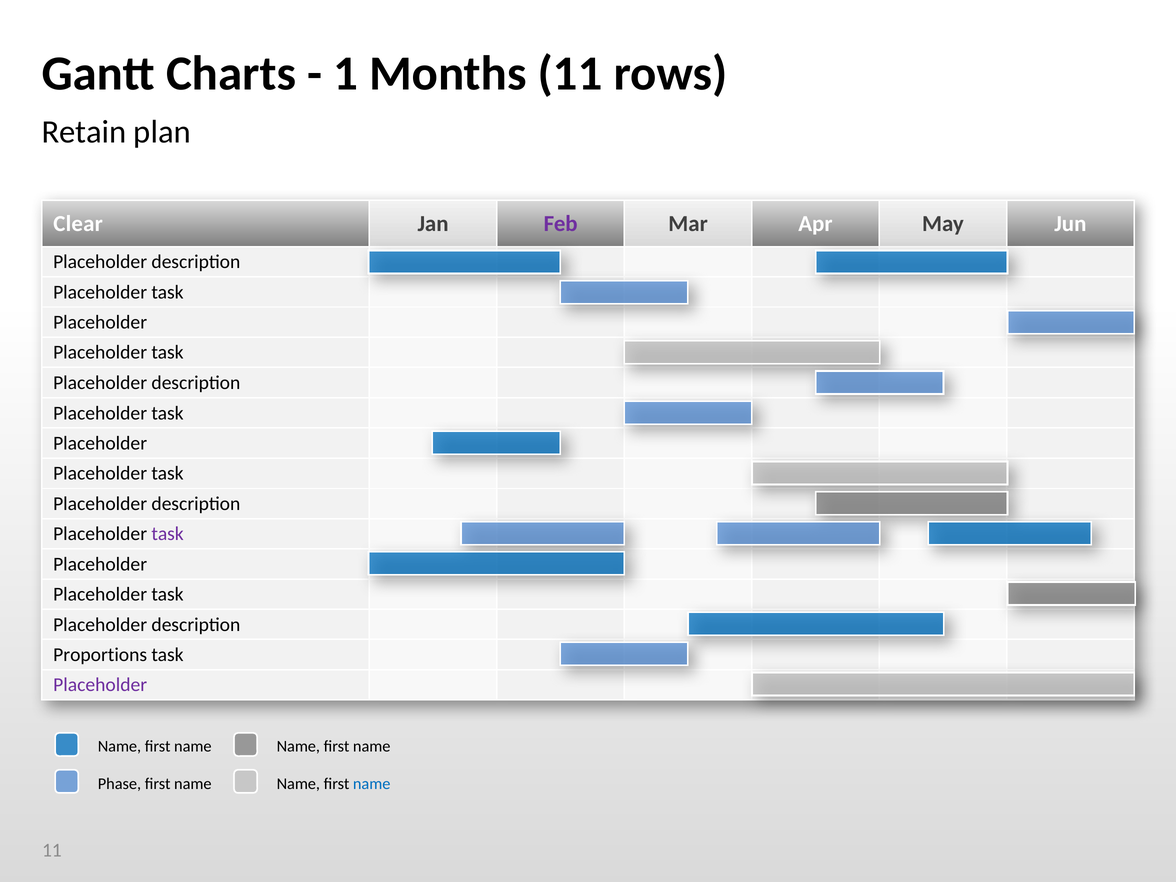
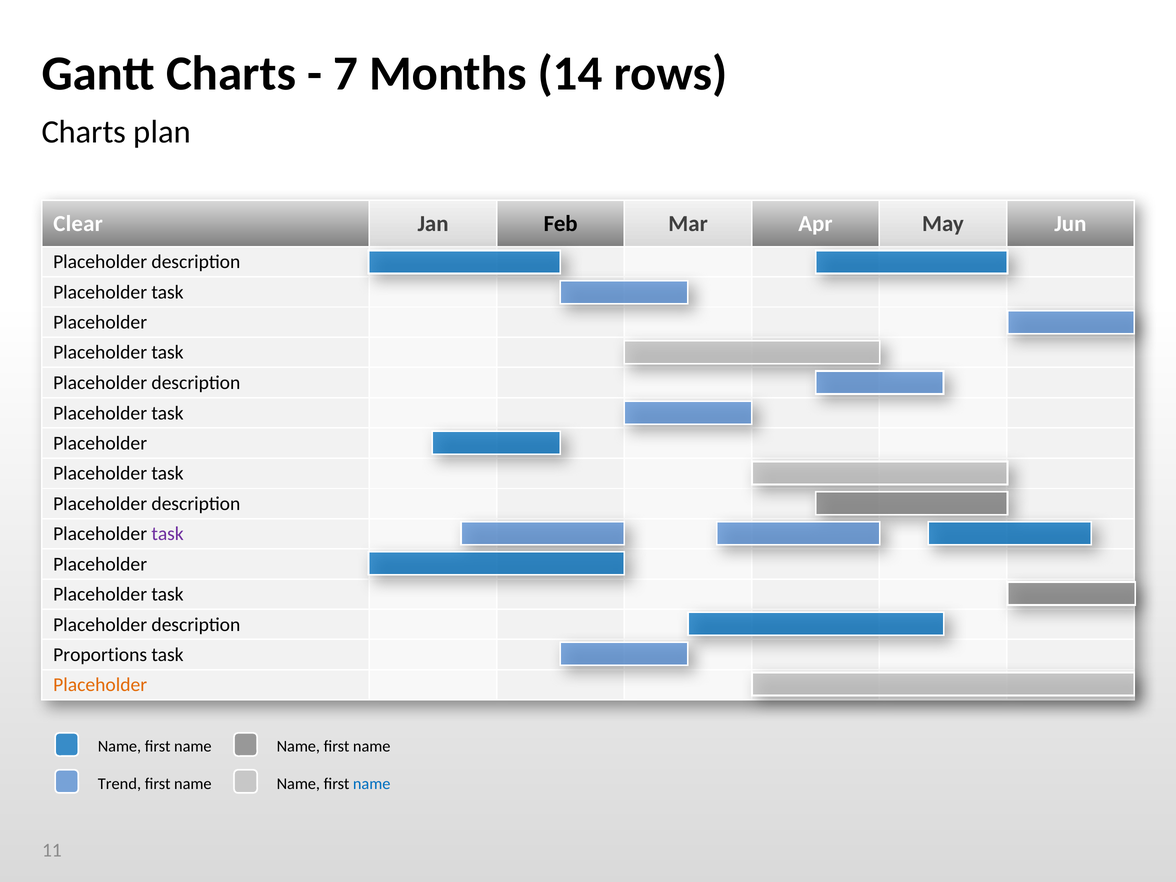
1: 1 -> 7
Months 11: 11 -> 14
Retain at (84, 132): Retain -> Charts
Feb colour: purple -> black
Placeholder at (100, 685) colour: purple -> orange
Phase: Phase -> Trend
